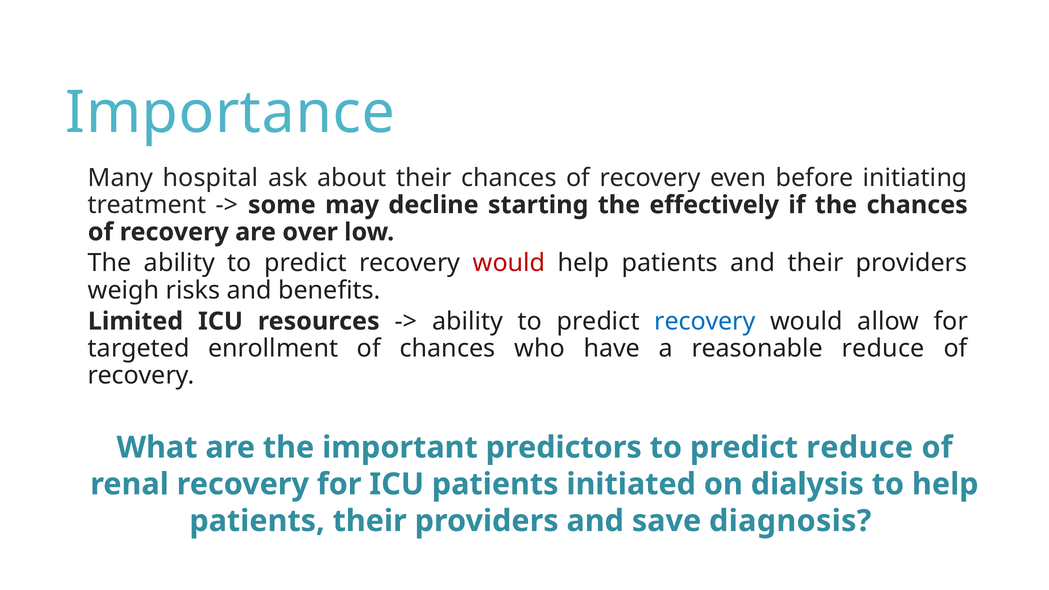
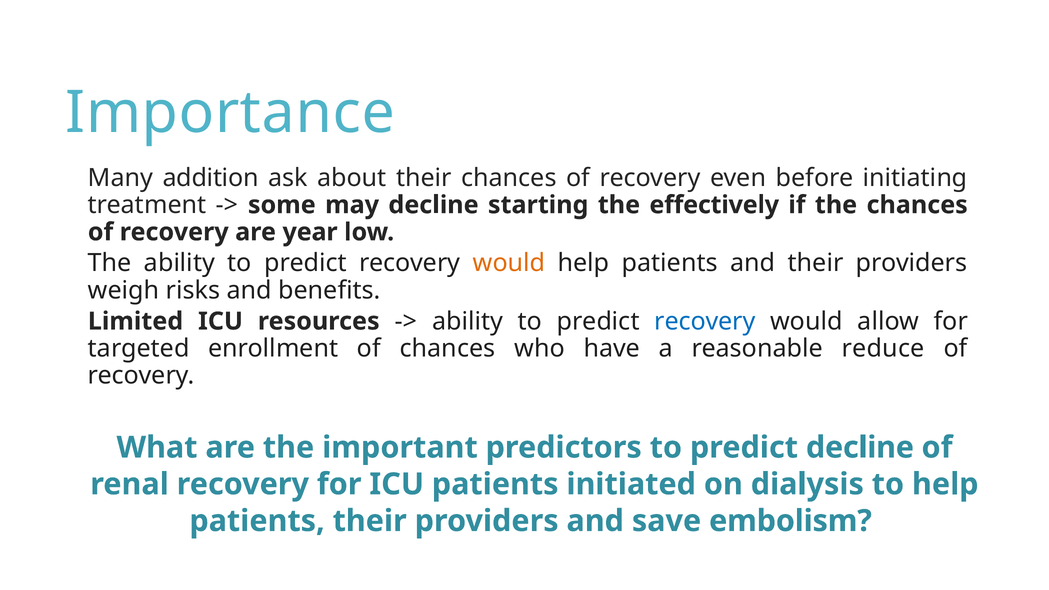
hospital: hospital -> addition
over: over -> year
would at (509, 263) colour: red -> orange
predict reduce: reduce -> decline
diagnosis: diagnosis -> embolism
